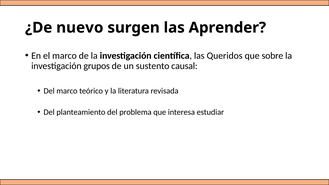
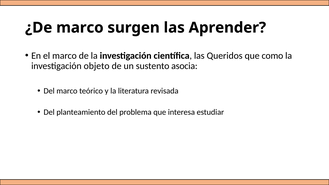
¿De nuevo: nuevo -> marco
sobre: sobre -> como
grupos: grupos -> objeto
causal: causal -> asocia
